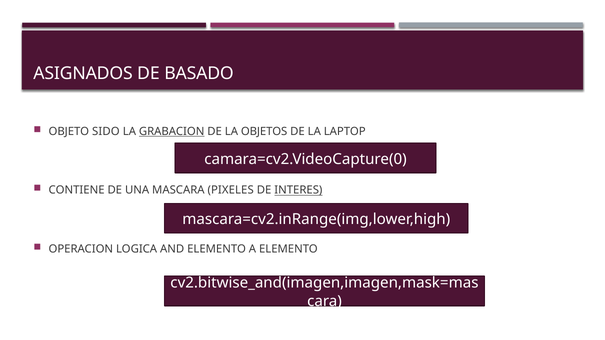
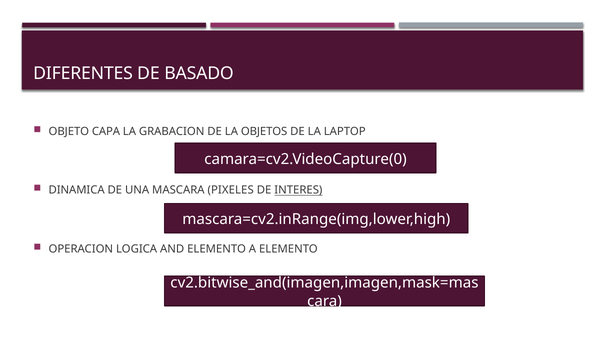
ASIGNADOS: ASIGNADOS -> DIFERENTES
SIDO: SIDO -> CAPA
GRABACION underline: present -> none
CONTIENE: CONTIENE -> DINAMICA
